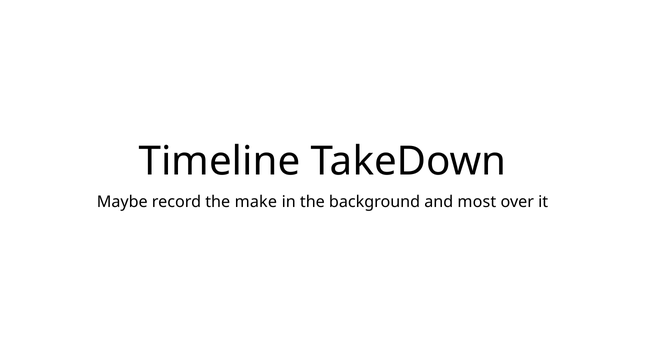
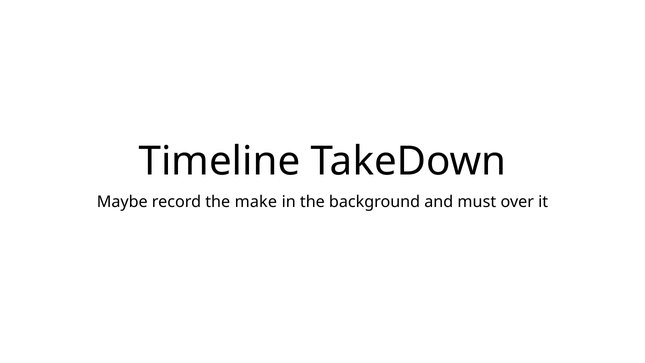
most: most -> must
